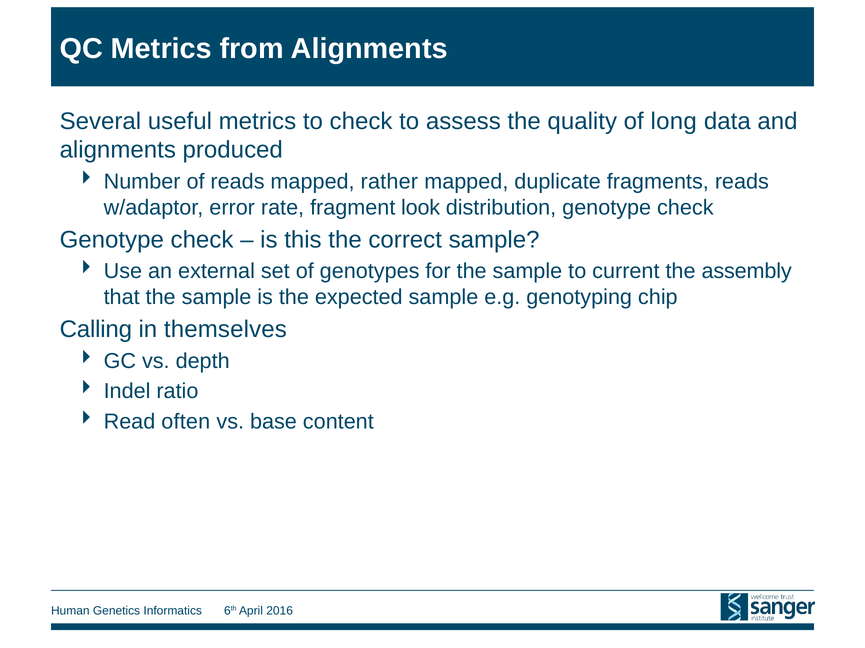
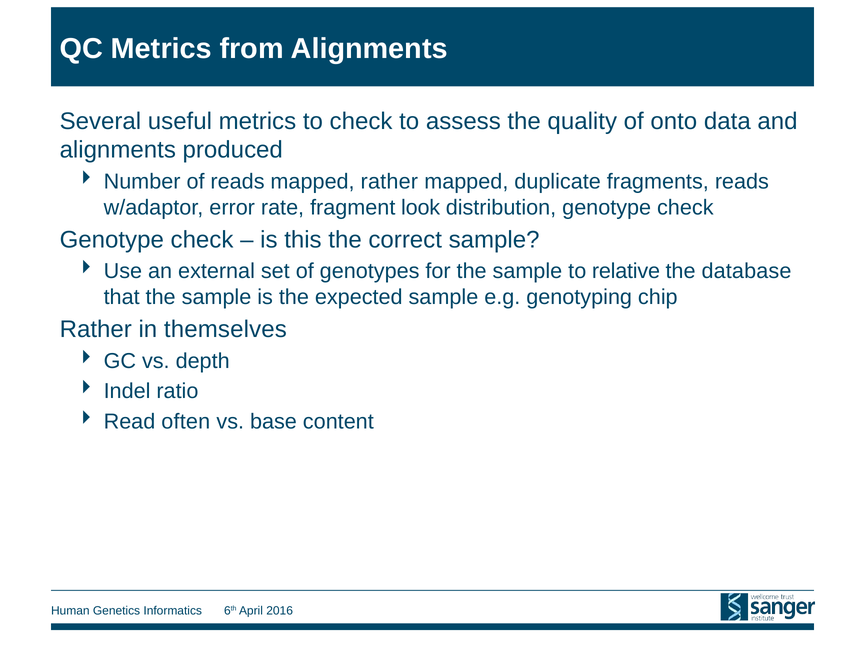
long: long -> onto
current: current -> relative
assembly: assembly -> database
Calling at (96, 330): Calling -> Rather
